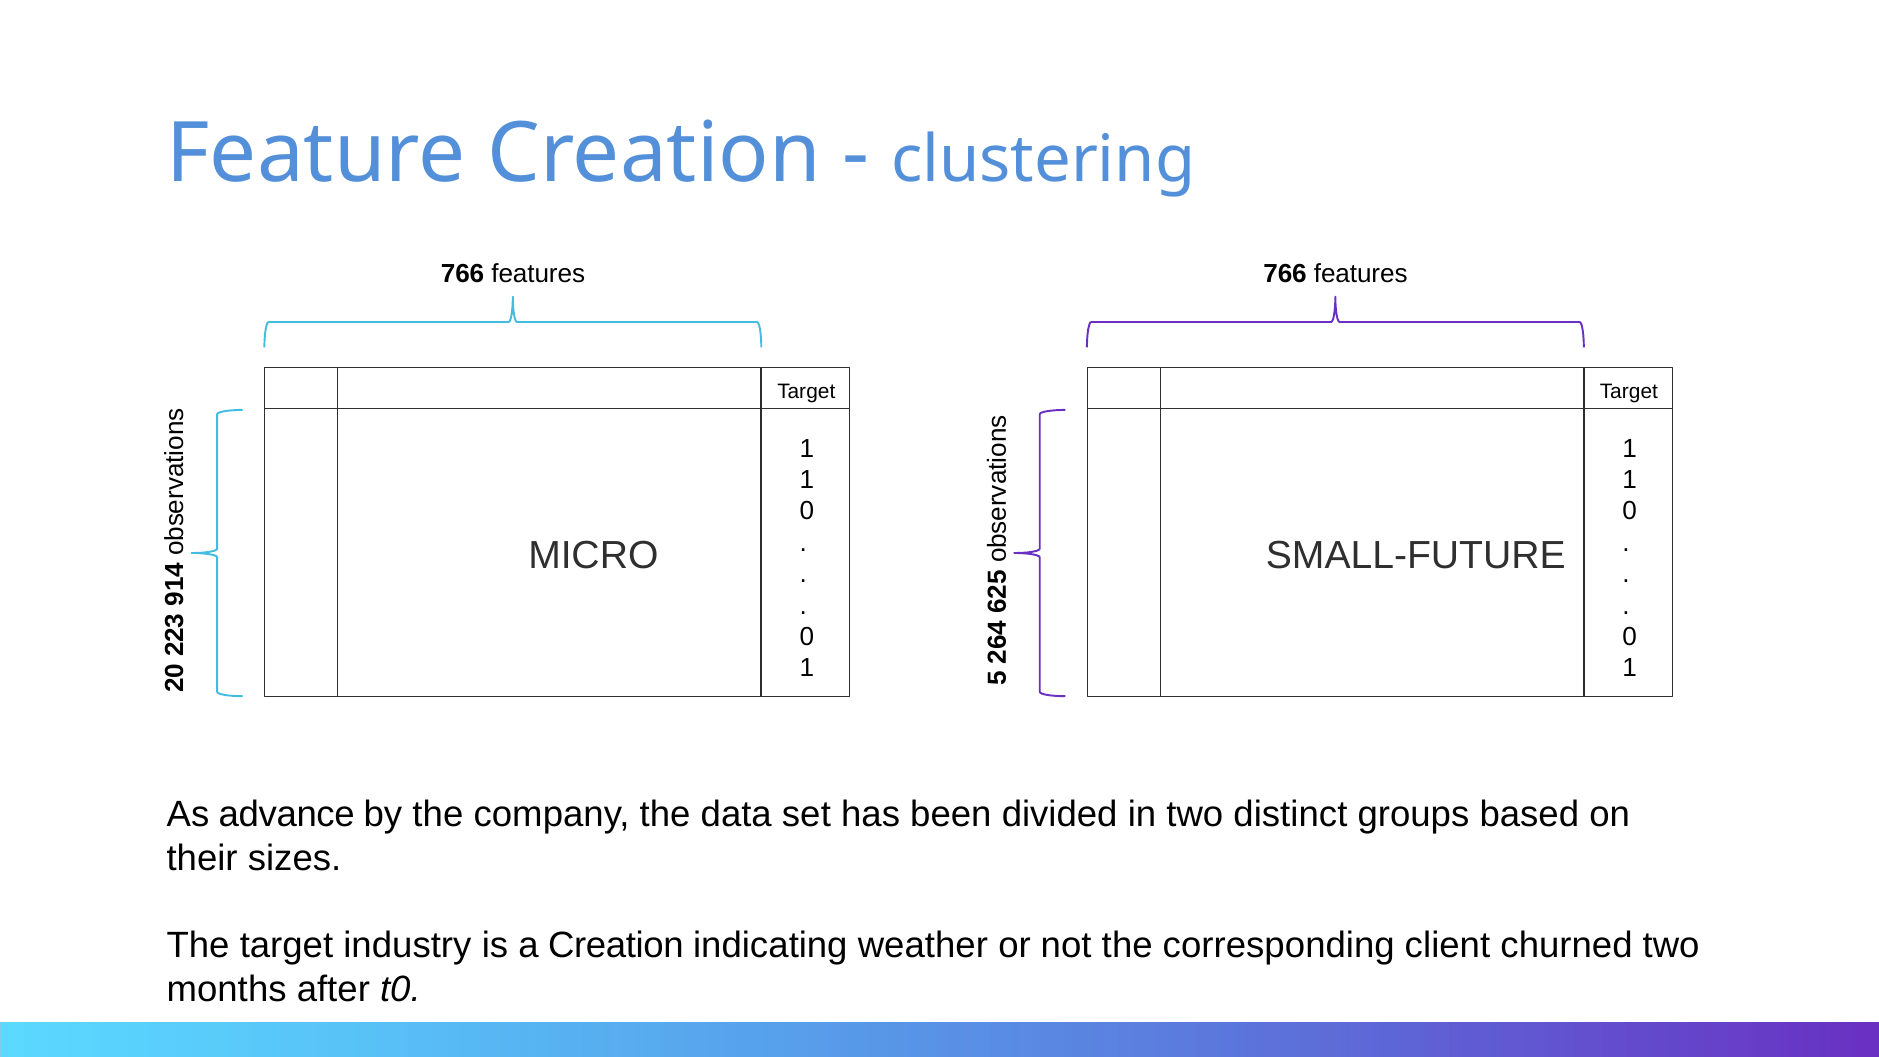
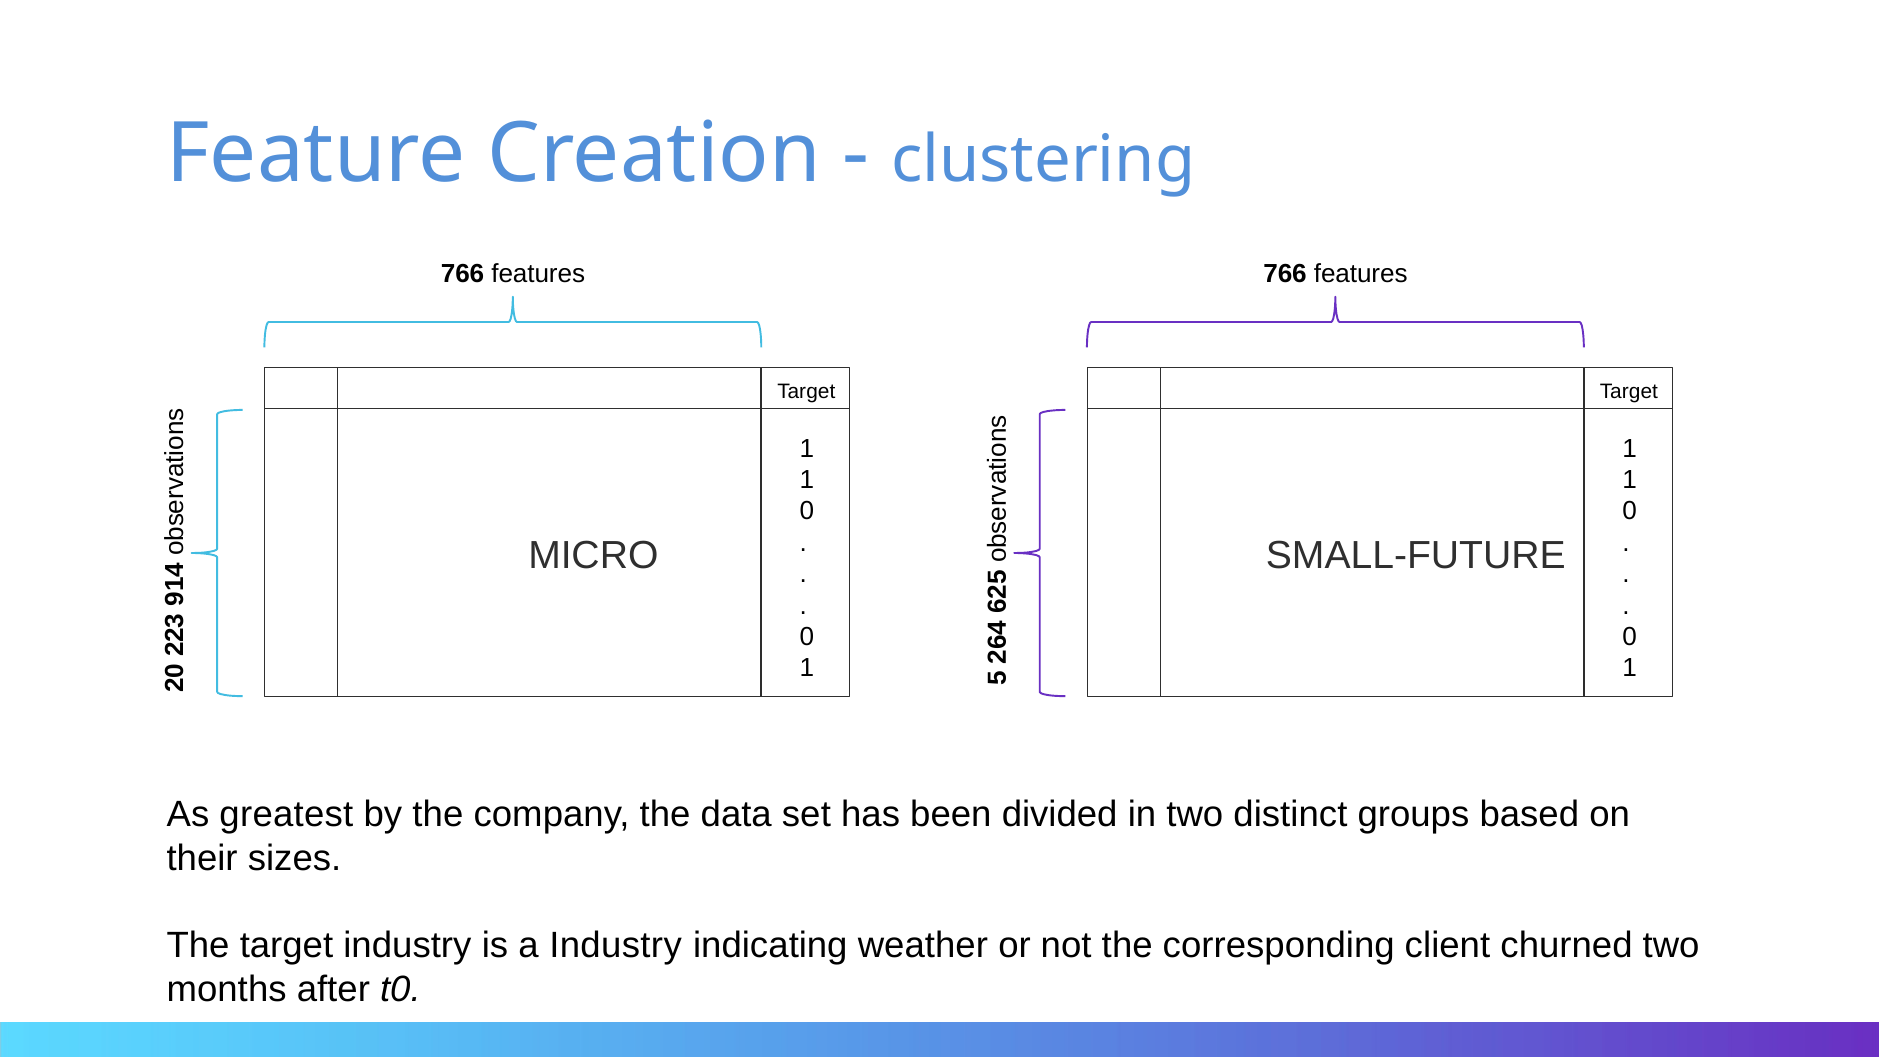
advance: advance -> greatest
a Creation: Creation -> Industry
